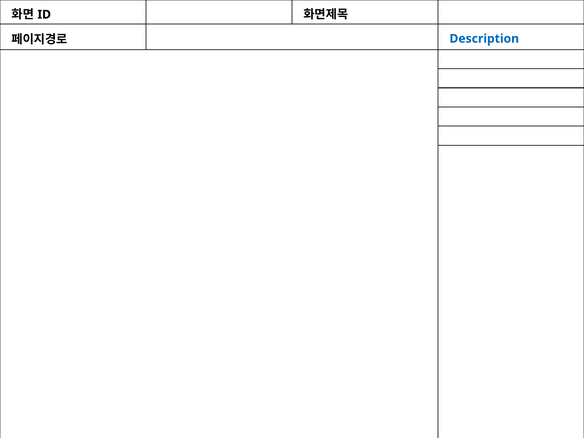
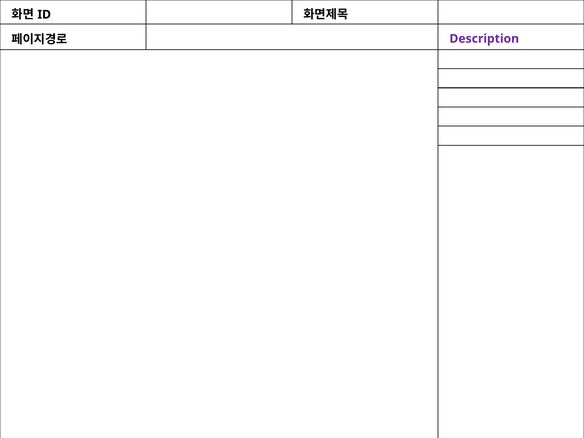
Description colour: blue -> purple
